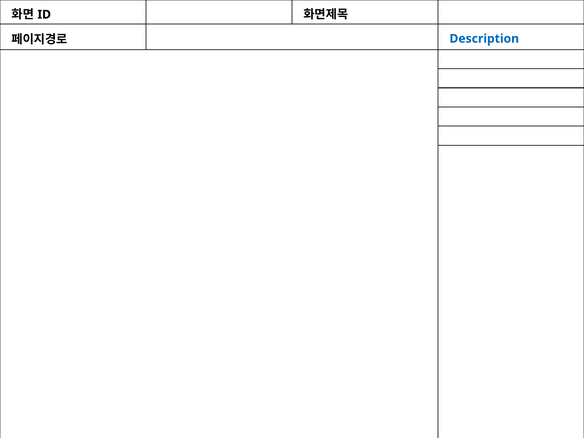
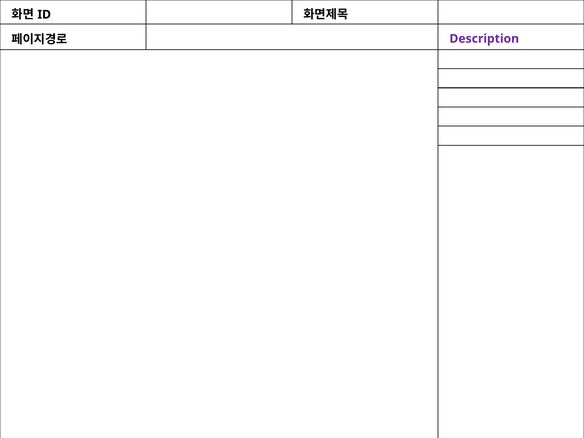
Description colour: blue -> purple
